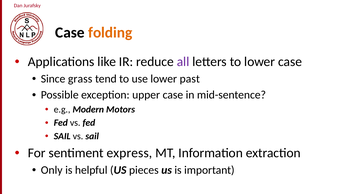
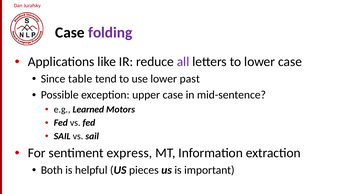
folding colour: orange -> purple
grass: grass -> table
Modern: Modern -> Learned
Only: Only -> Both
